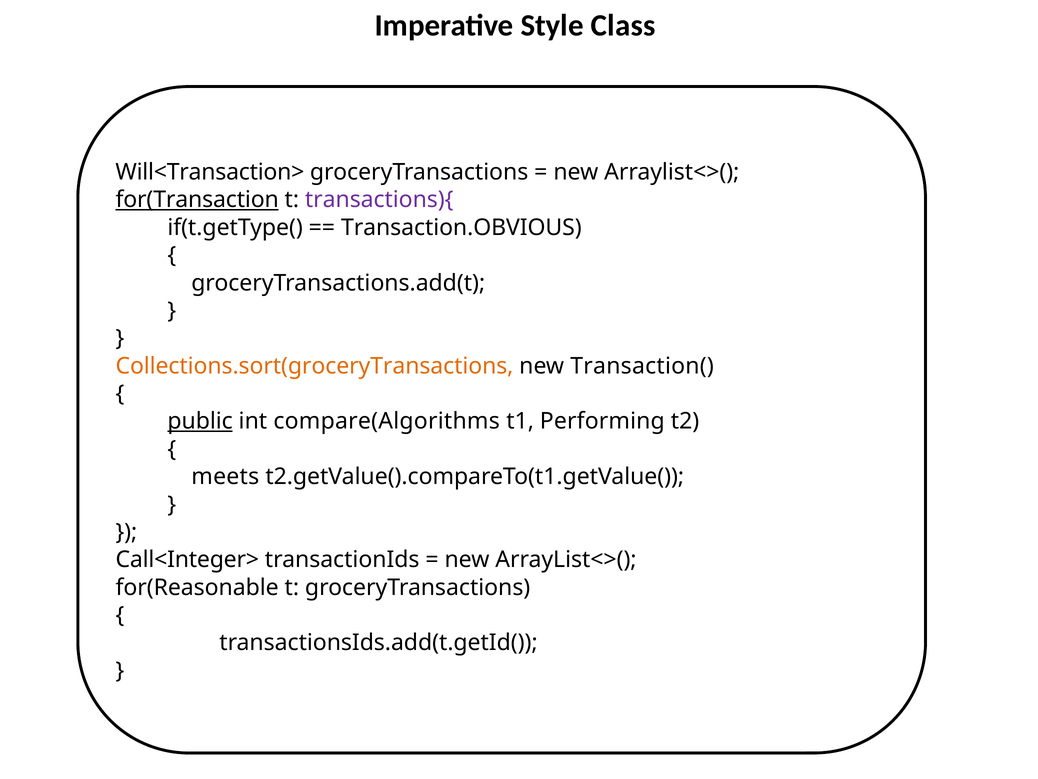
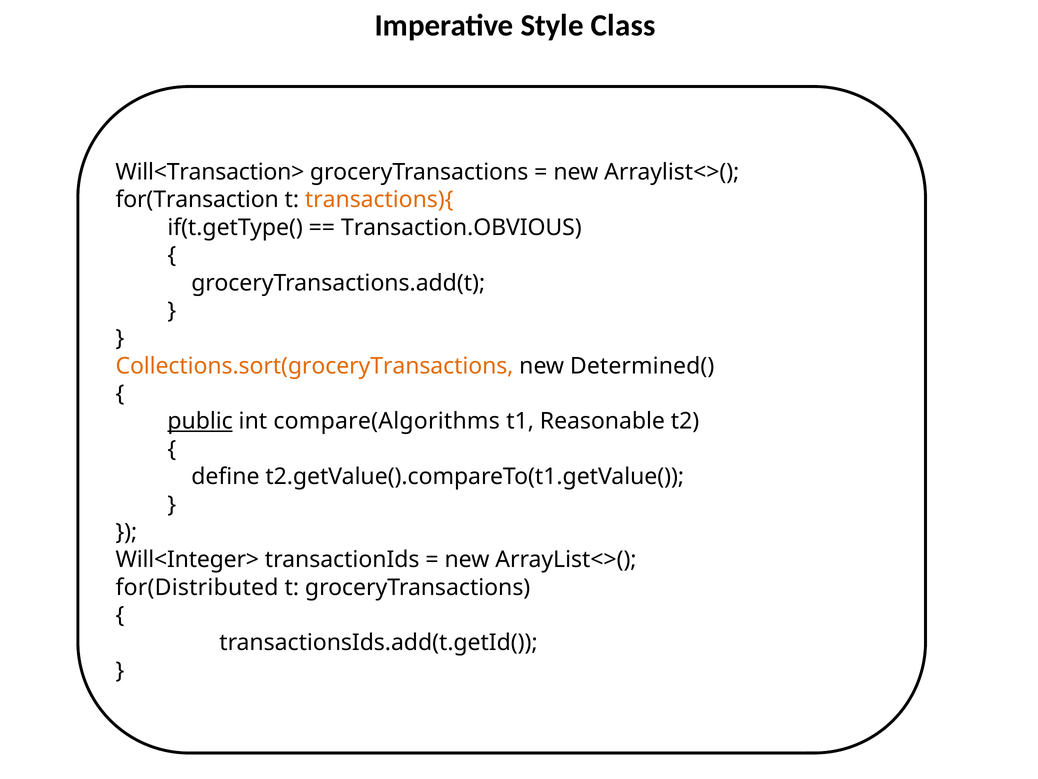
for(Transaction underline: present -> none
transactions){ colour: purple -> orange
Transaction(: Transaction( -> Determined(
Performing: Performing -> Reasonable
meets: meets -> define
Call<Integer>: Call<Integer> -> Will<Integer>
for(Reasonable: for(Reasonable -> for(Distributed
